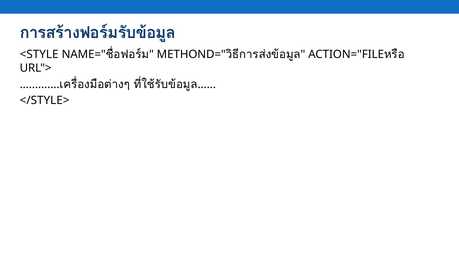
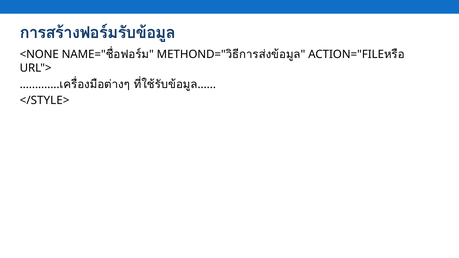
<STYLE: <STYLE -> <NONE
